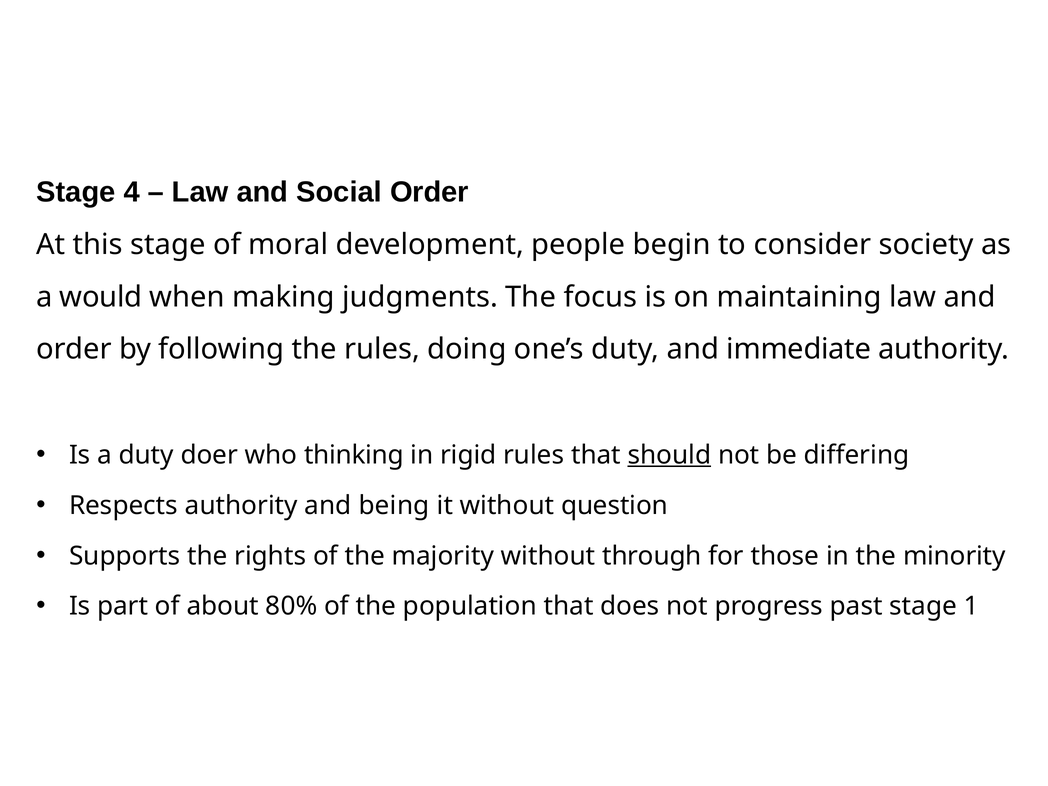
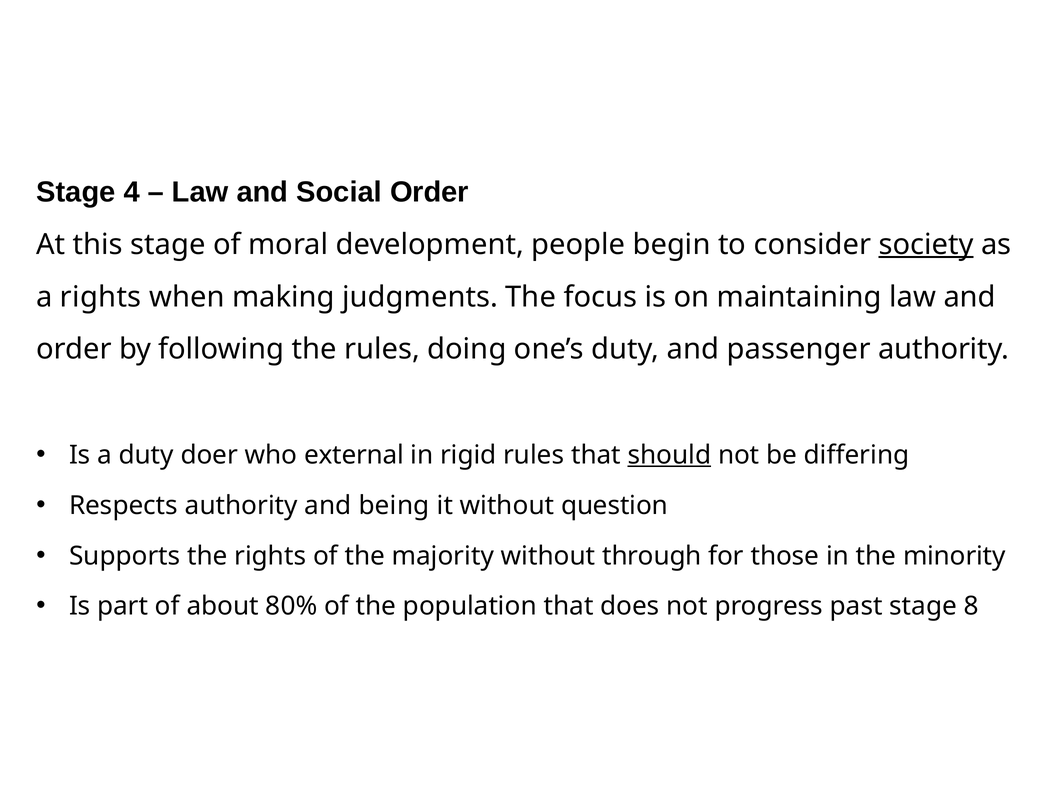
society underline: none -> present
a would: would -> rights
immediate: immediate -> passenger
thinking: thinking -> external
1: 1 -> 8
